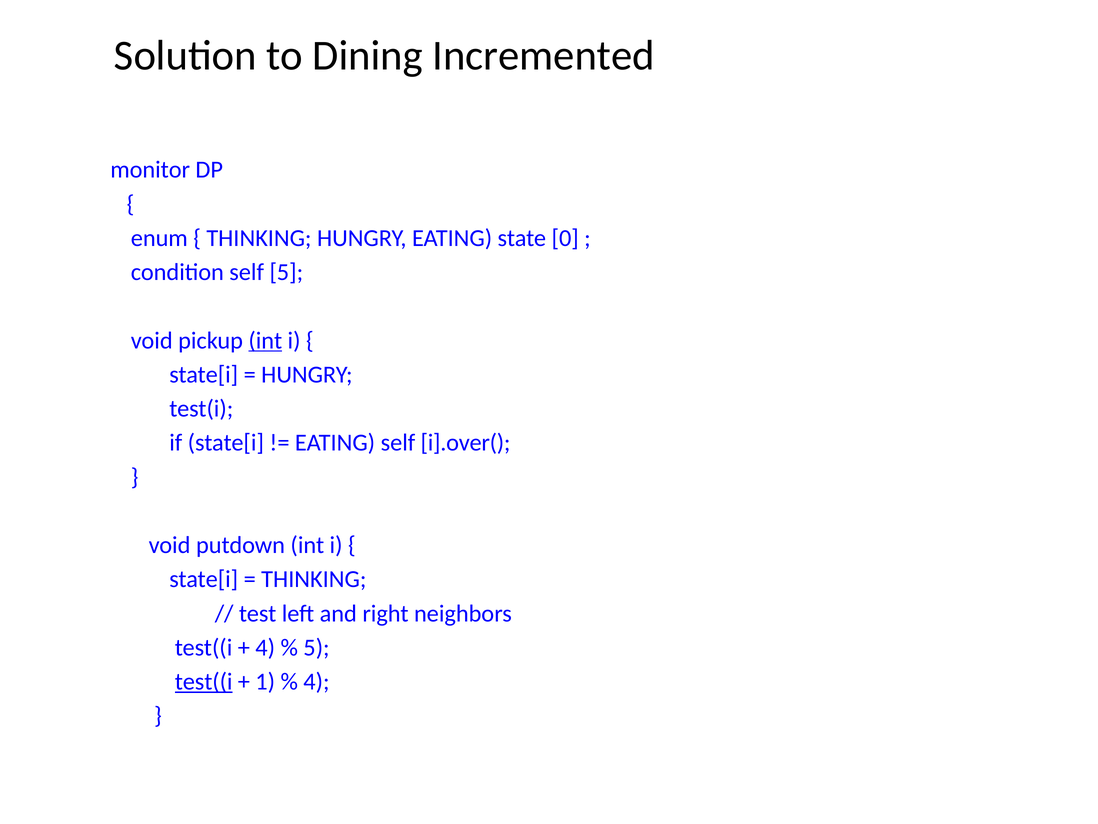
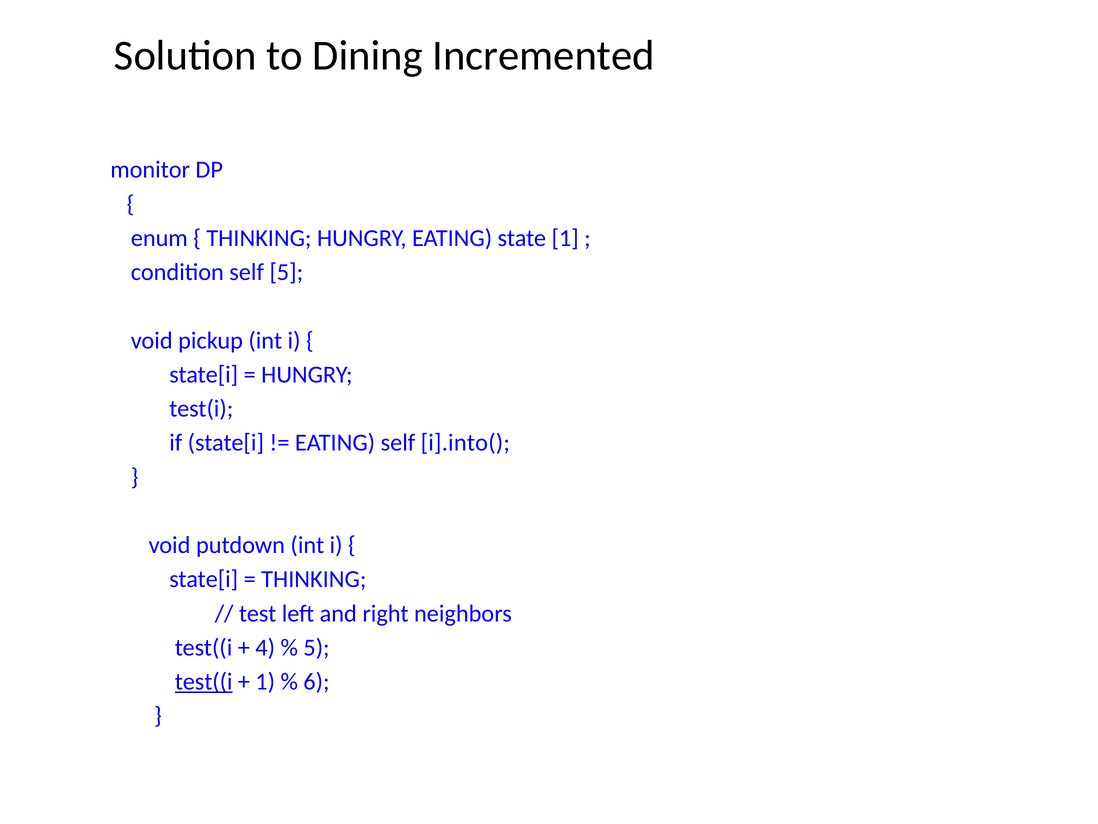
state 0: 0 -> 1
int at (265, 340) underline: present -> none
i].over(: i].over( -> i].into(
4 at (316, 681): 4 -> 6
